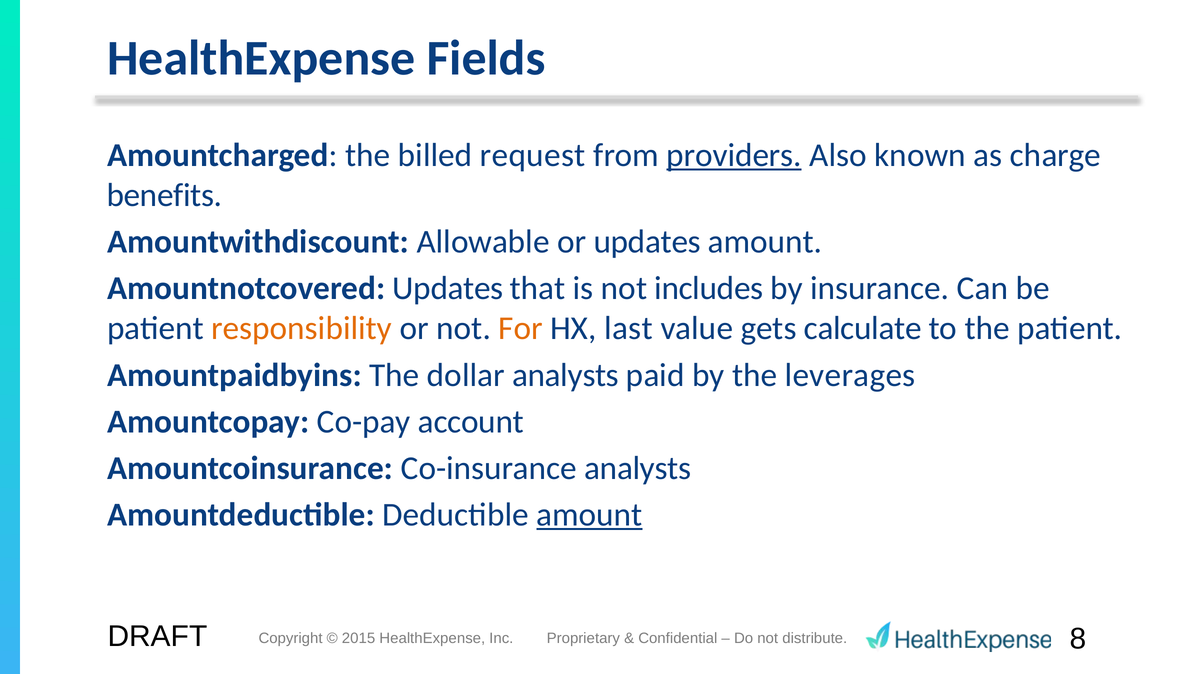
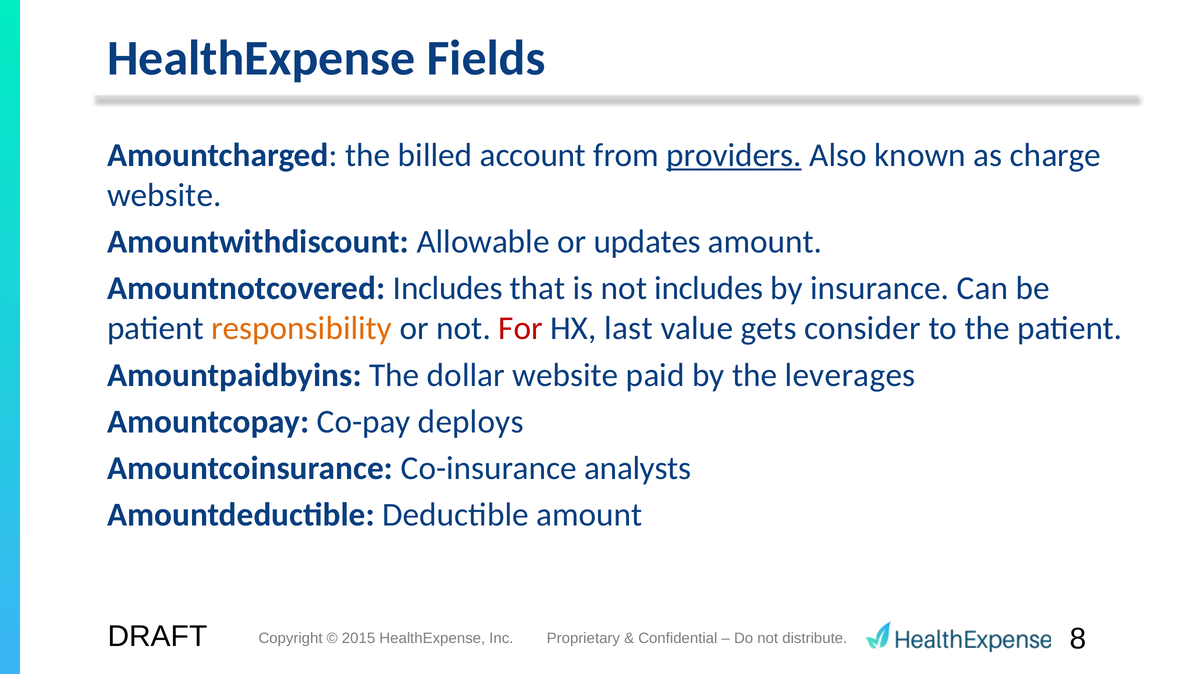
request: request -> account
benefits at (164, 195): benefits -> website
Amountnotcovered Updates: Updates -> Includes
For colour: orange -> red
calculate: calculate -> consider
dollar analysts: analysts -> website
account: account -> deploys
amount at (589, 515) underline: present -> none
